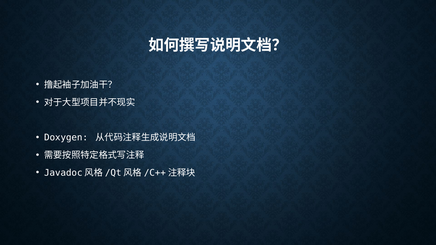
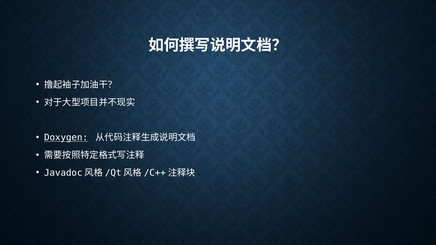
Doxygen underline: none -> present
